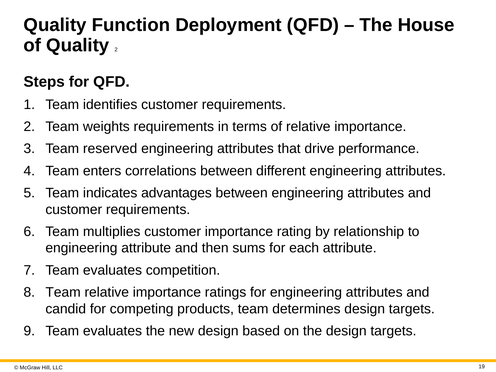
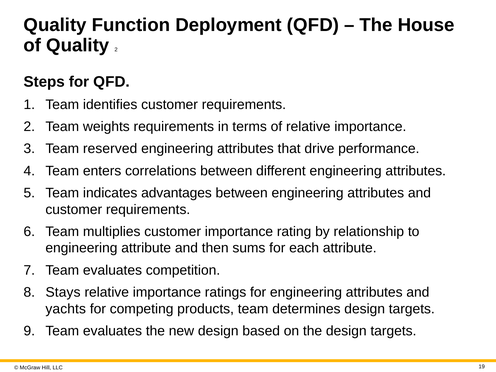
Team at (63, 292): Team -> Stays
candid: candid -> yachts
